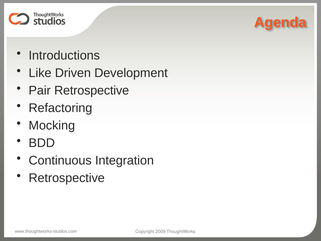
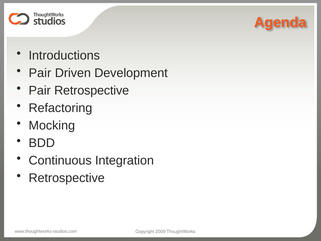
Like at (40, 73): Like -> Pair
